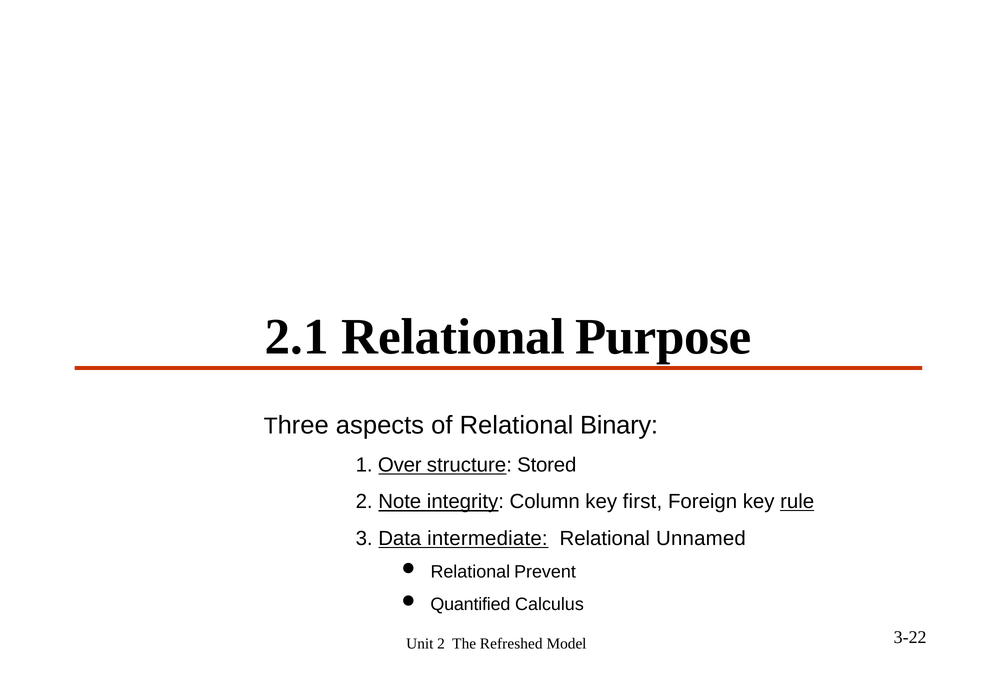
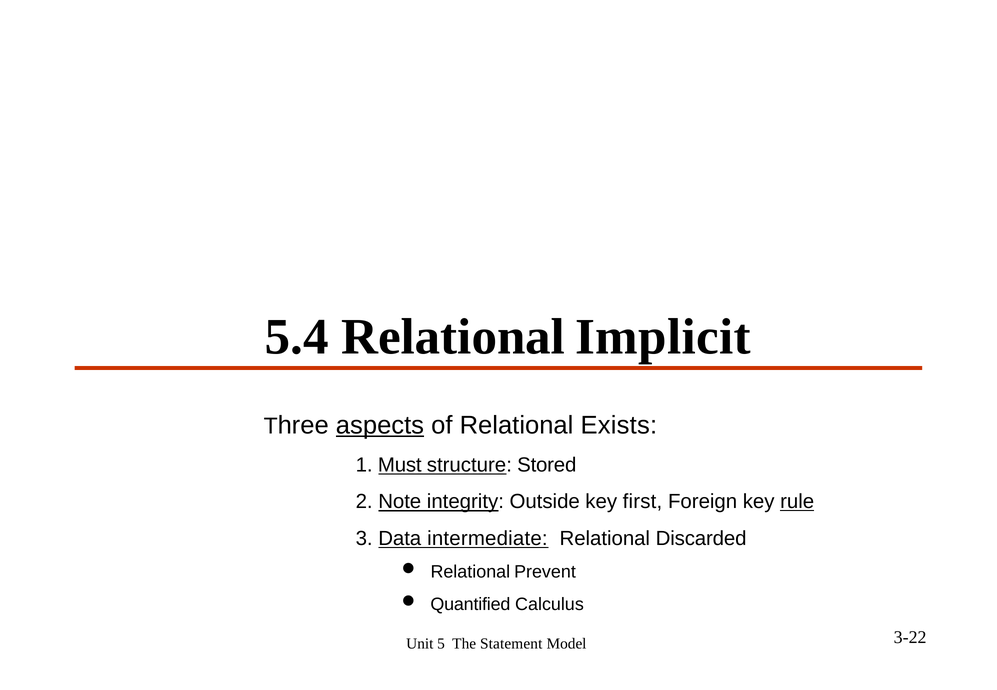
2.1: 2.1 -> 5.4
Purpose: Purpose -> Implicit
aspects underline: none -> present
Binary: Binary -> Exists
Over: Over -> Must
Column: Column -> Outside
Unnamed: Unnamed -> Discarded
Unit 2: 2 -> 5
Refreshed: Refreshed -> Statement
